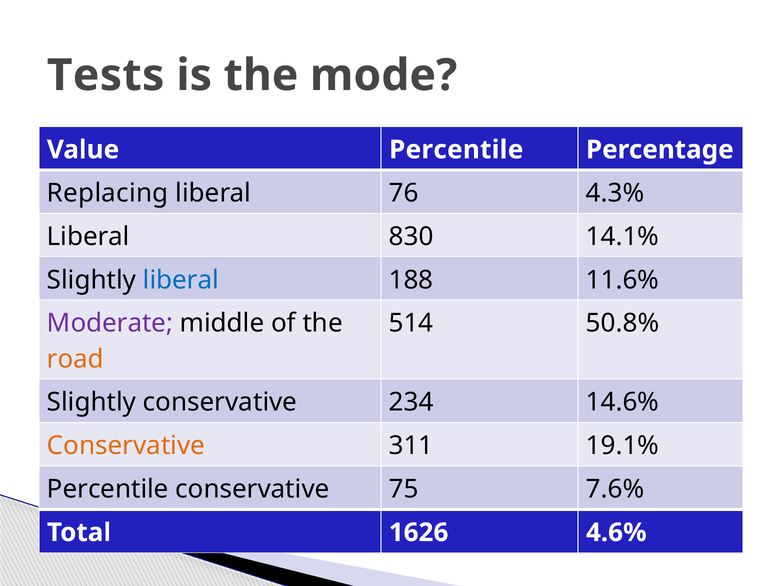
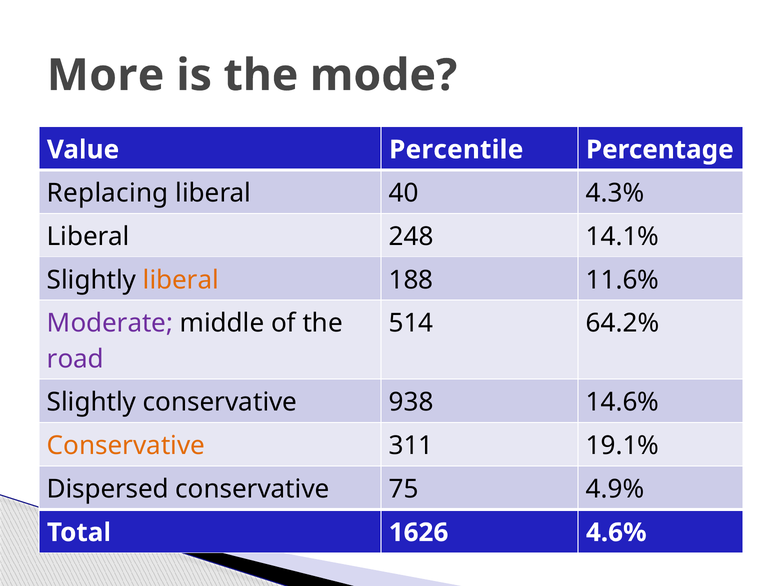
Tests: Tests -> More
76: 76 -> 40
830: 830 -> 248
liberal at (181, 280) colour: blue -> orange
50.8%: 50.8% -> 64.2%
road colour: orange -> purple
234: 234 -> 938
Percentile at (108, 490): Percentile -> Dispersed
7.6%: 7.6% -> 4.9%
